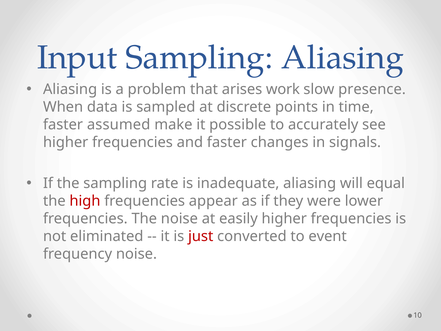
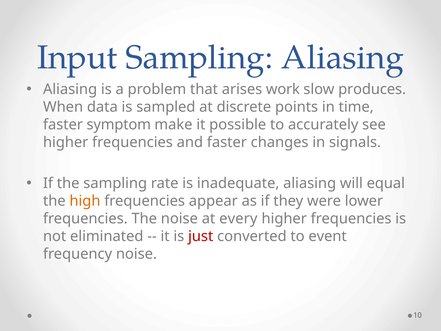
presence: presence -> produces
assumed: assumed -> symptom
high colour: red -> orange
easily: easily -> every
